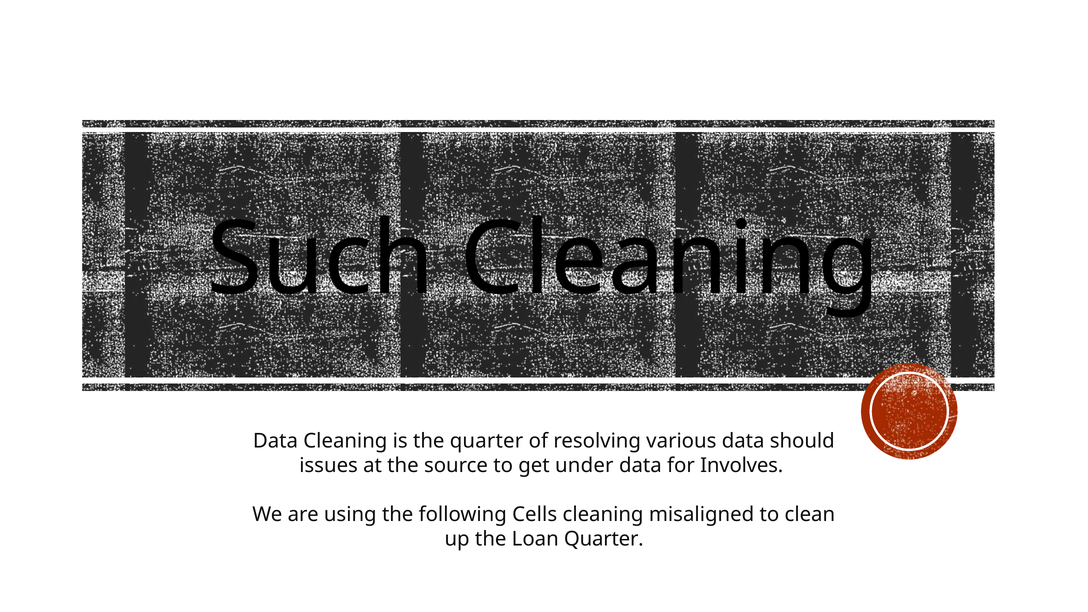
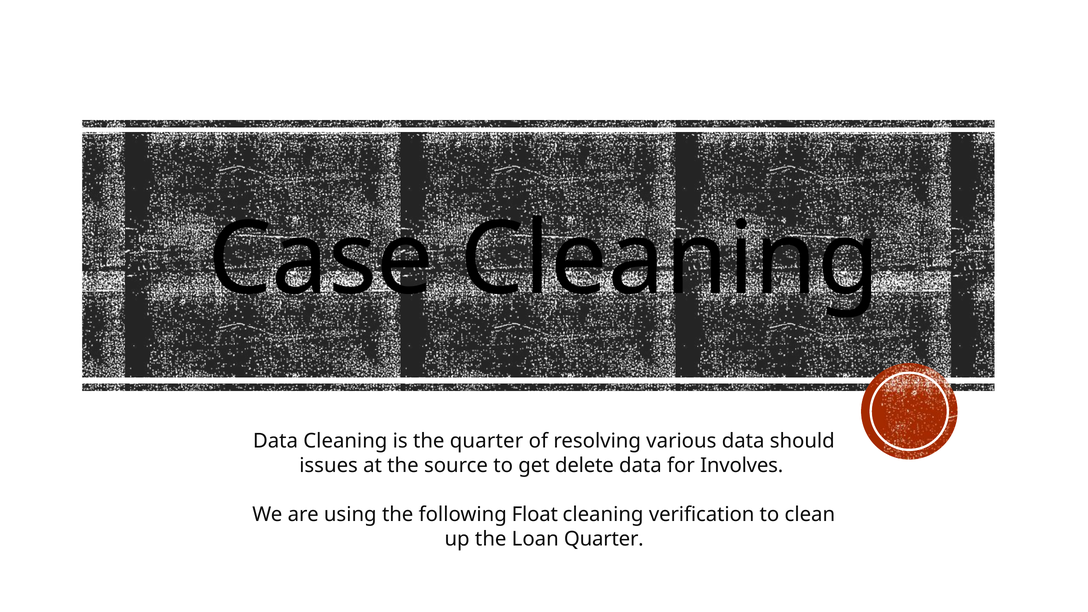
Such: Such -> Case
under: under -> delete
Cells: Cells -> Float
misaligned: misaligned -> verification
